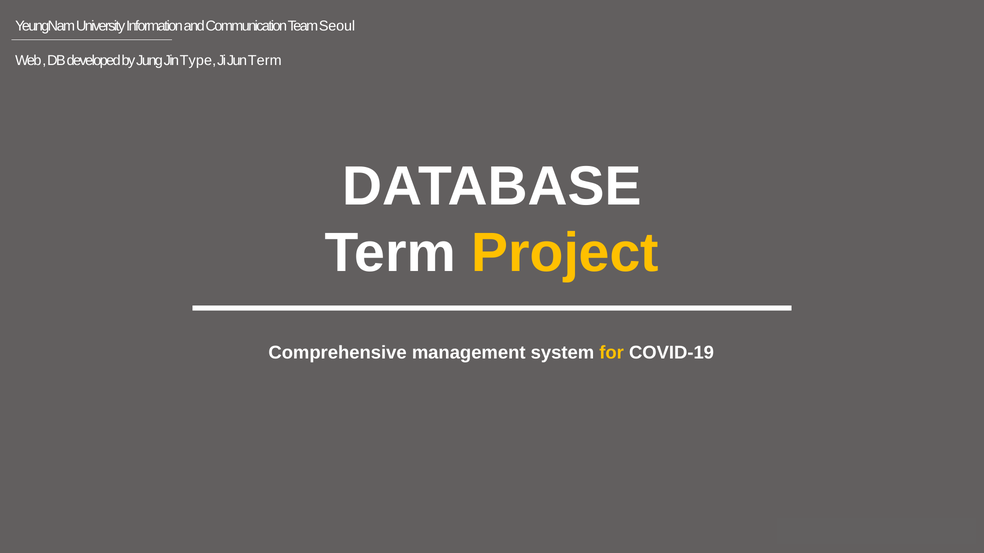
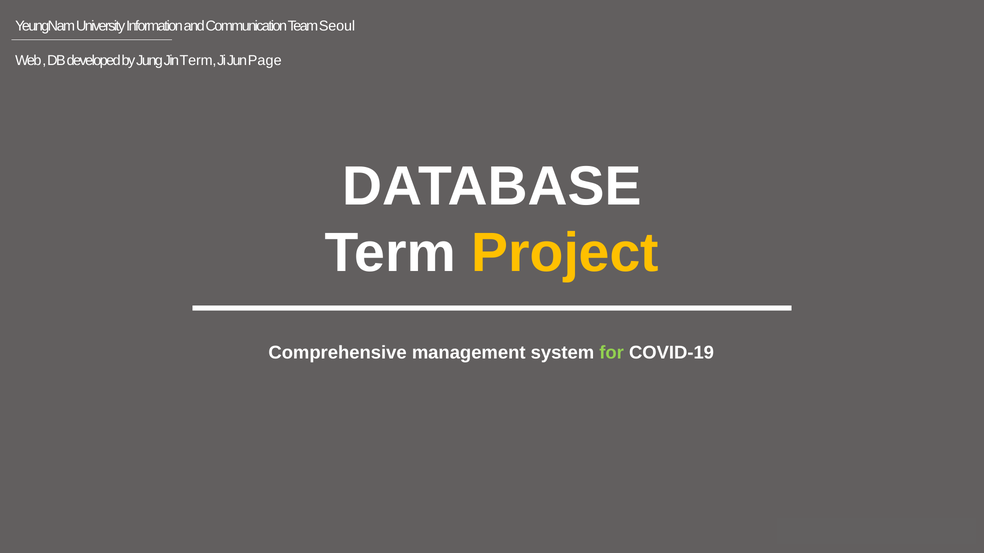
Jin Type: Type -> Term
Jun Term: Term -> Page
for colour: yellow -> light green
